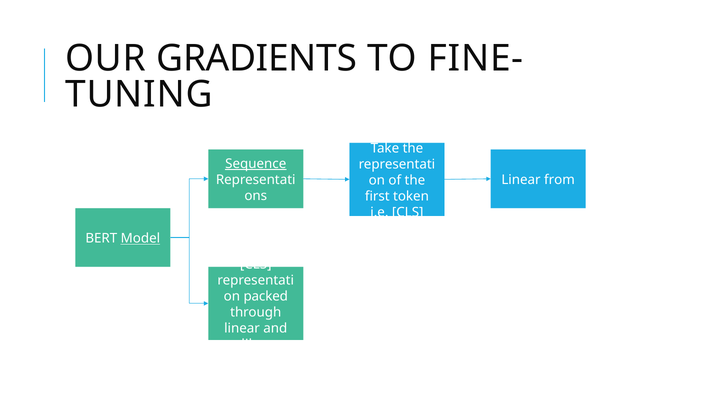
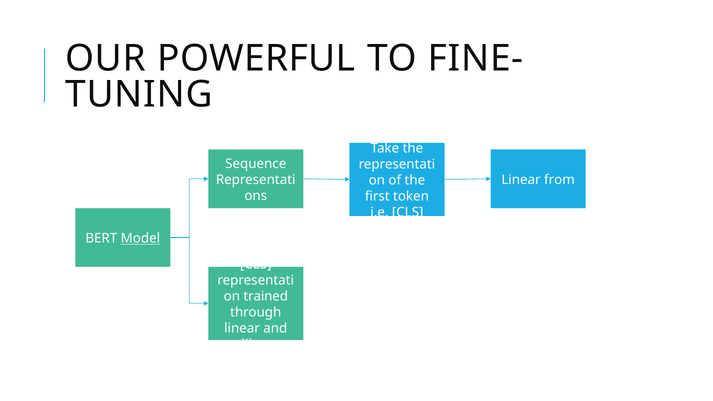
GRADIENTS: GRADIENTS -> POWERFUL
Sequence underline: present -> none
packed: packed -> trained
